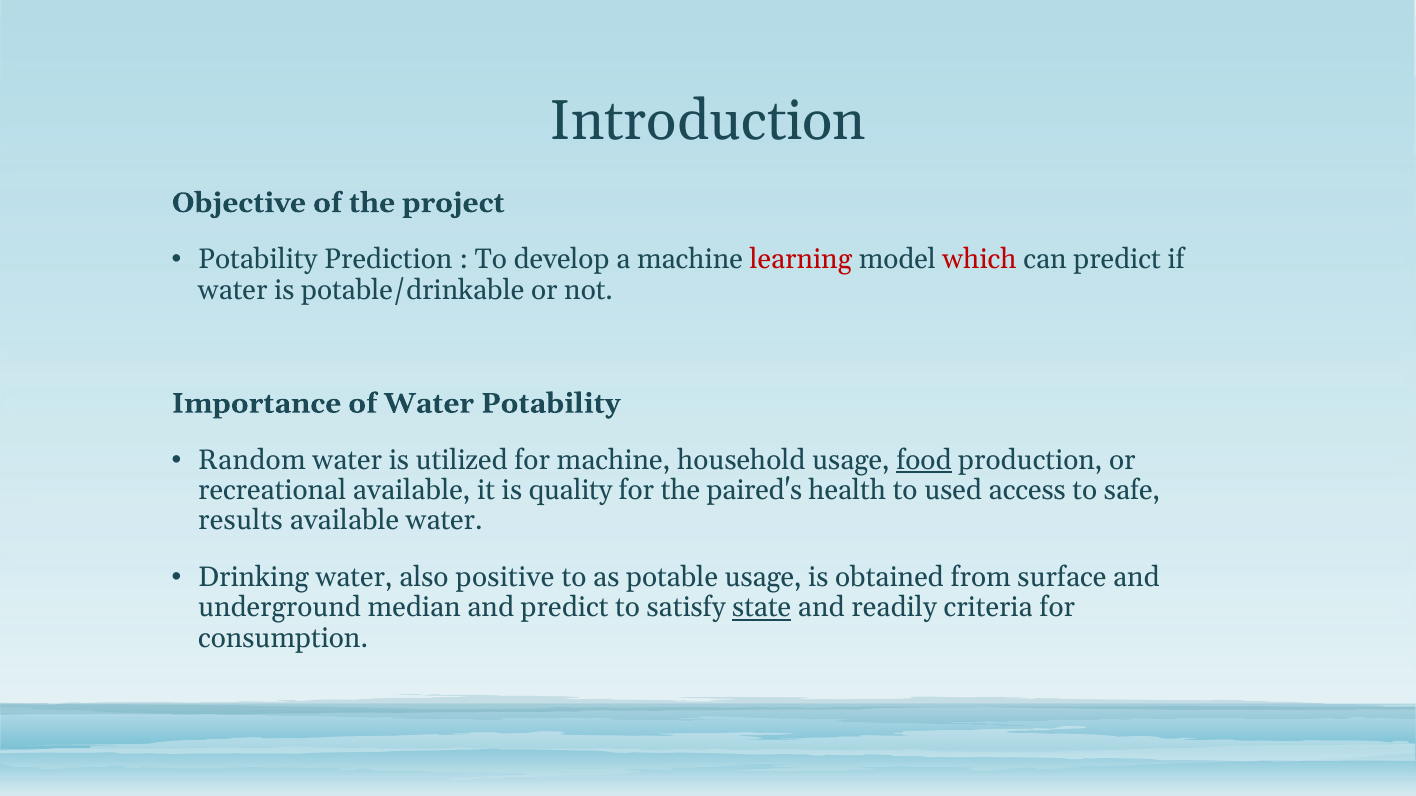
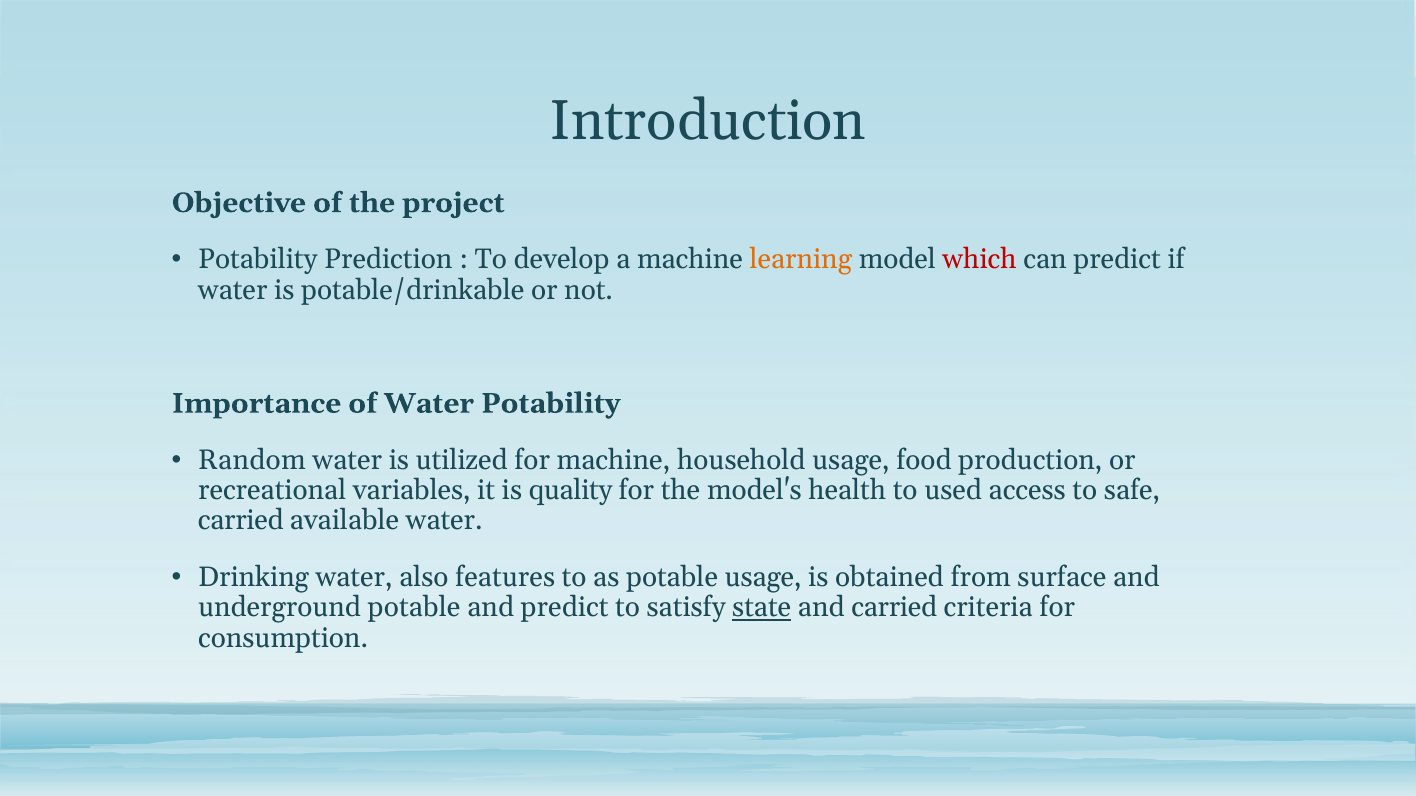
learning colour: red -> orange
food underline: present -> none
recreational available: available -> variables
paired's: paired's -> model's
results at (241, 521): results -> carried
positive: positive -> features
underground median: median -> potable
and readily: readily -> carried
